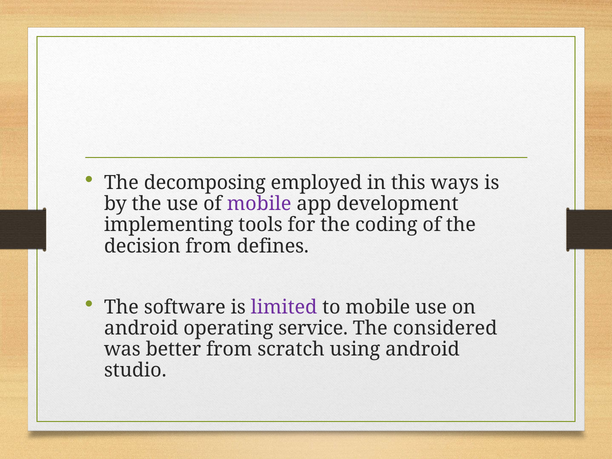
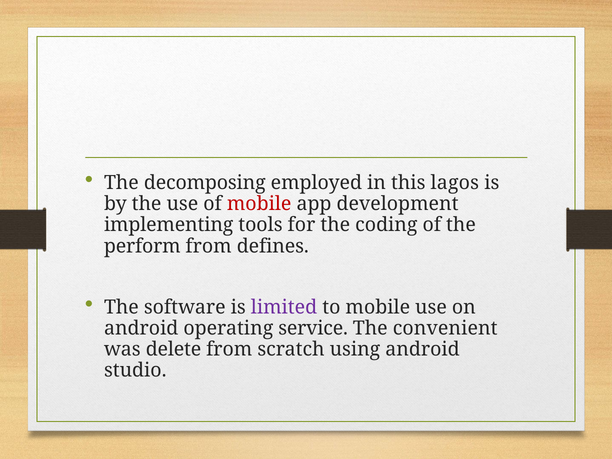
ways: ways -> lagos
mobile at (259, 204) colour: purple -> red
decision: decision -> perform
considered: considered -> convenient
better: better -> delete
